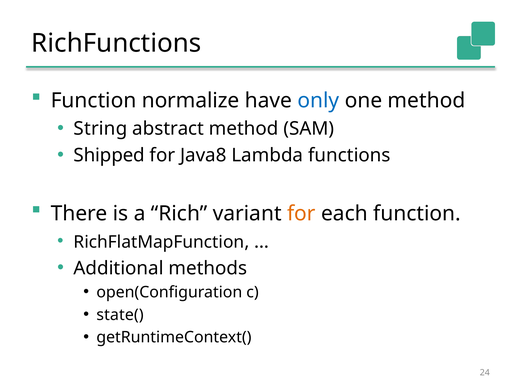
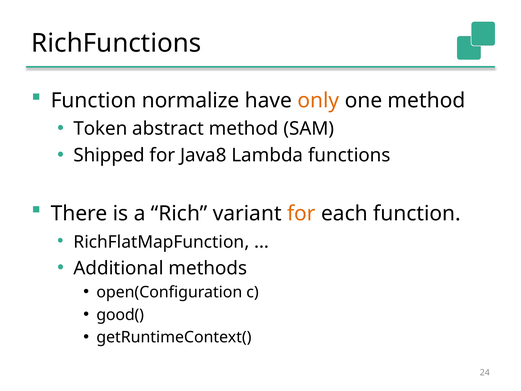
only colour: blue -> orange
String: String -> Token
state(: state( -> good(
